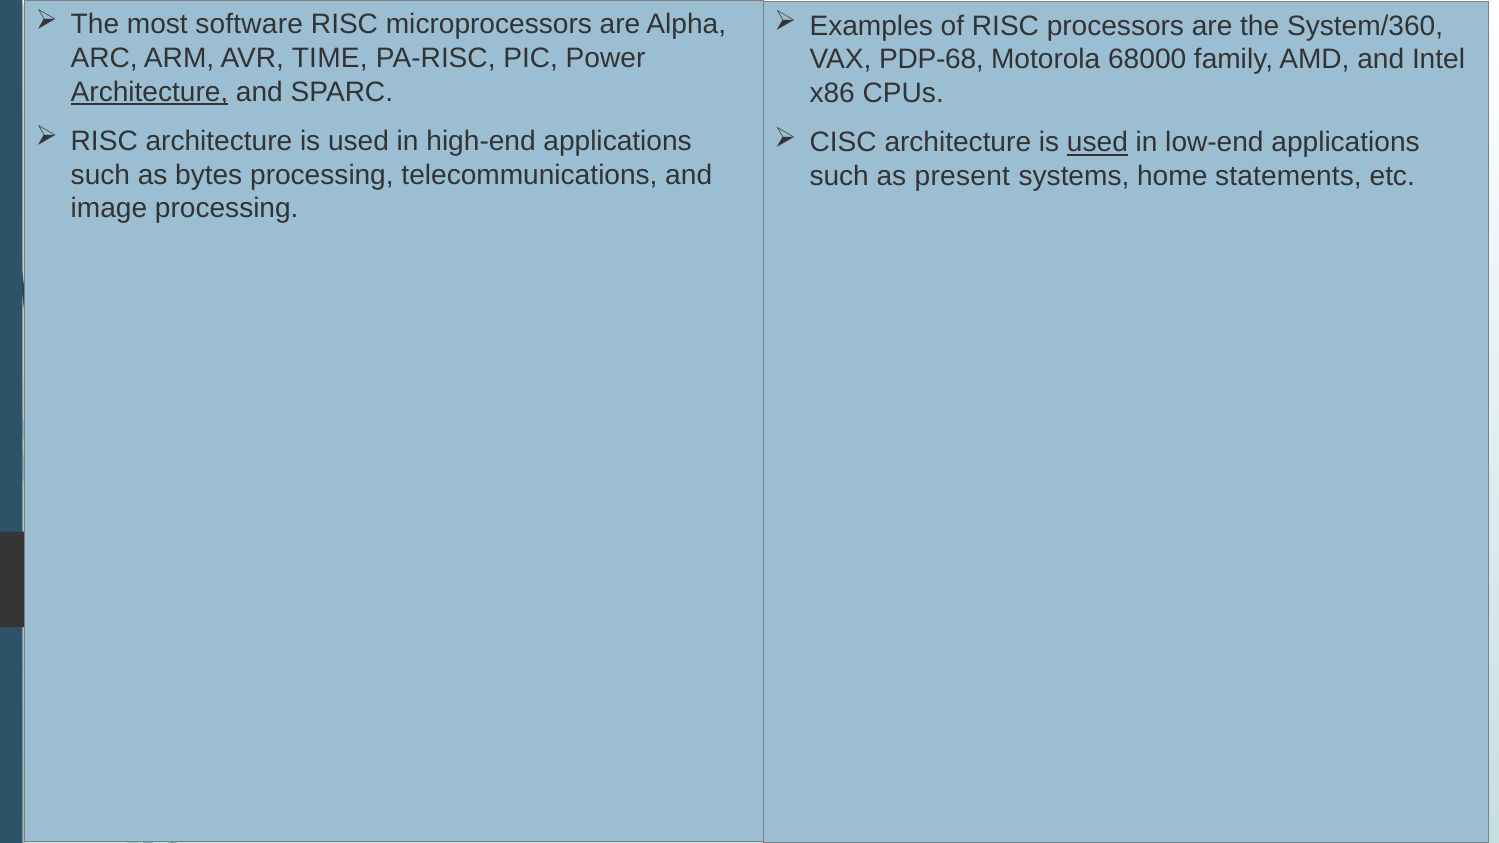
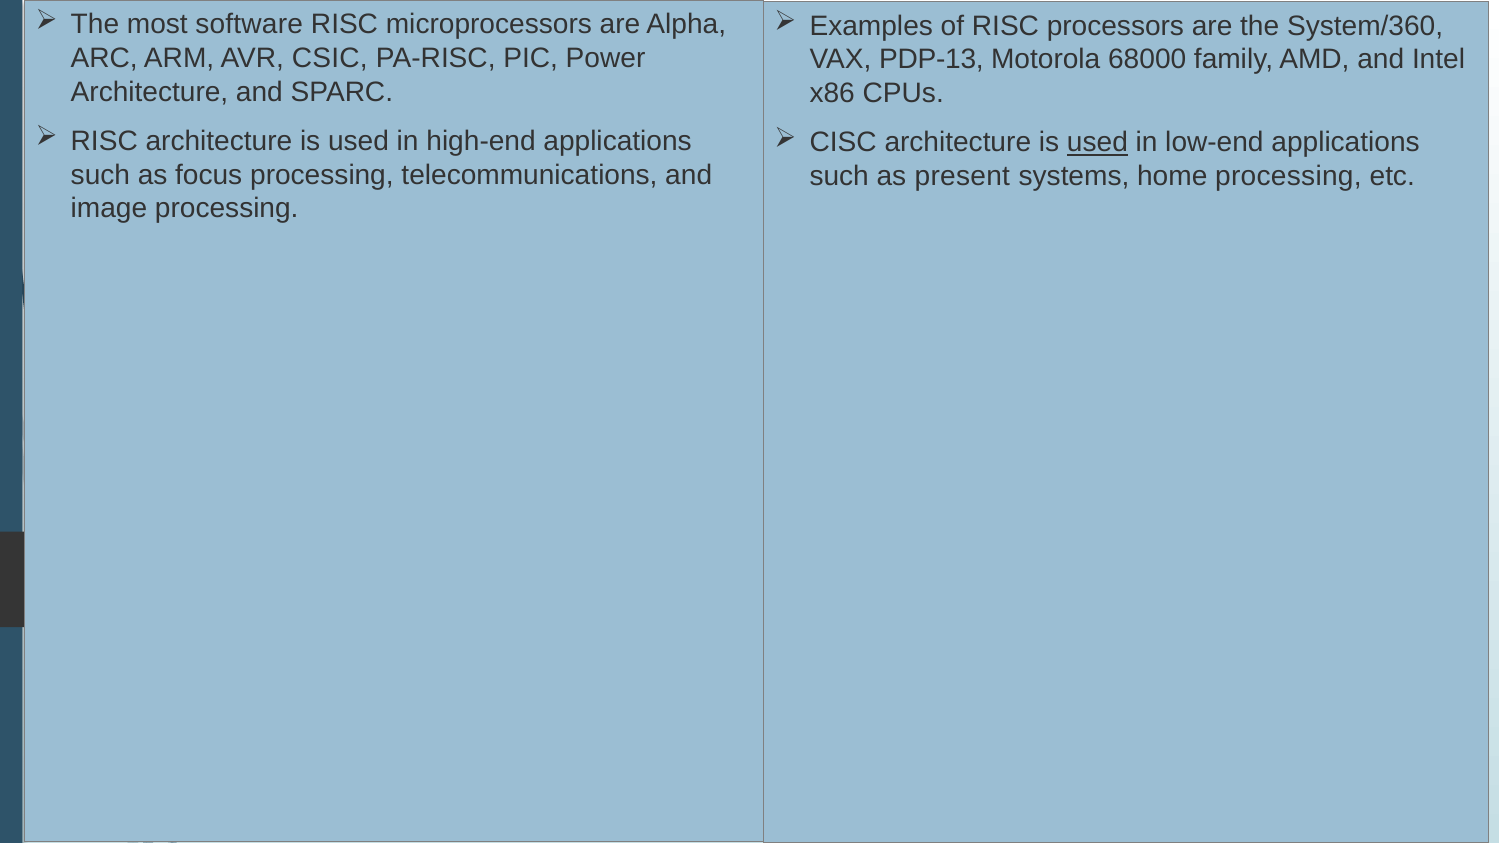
TIME: TIME -> CSIC
PDP-68: PDP-68 -> PDP-13
Architecture at (150, 92) underline: present -> none
bytes: bytes -> focus
home statements: statements -> processing
